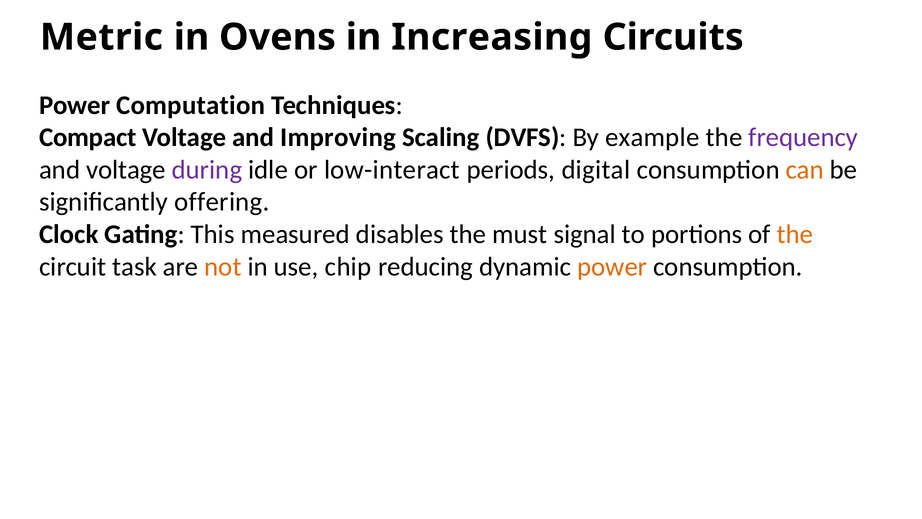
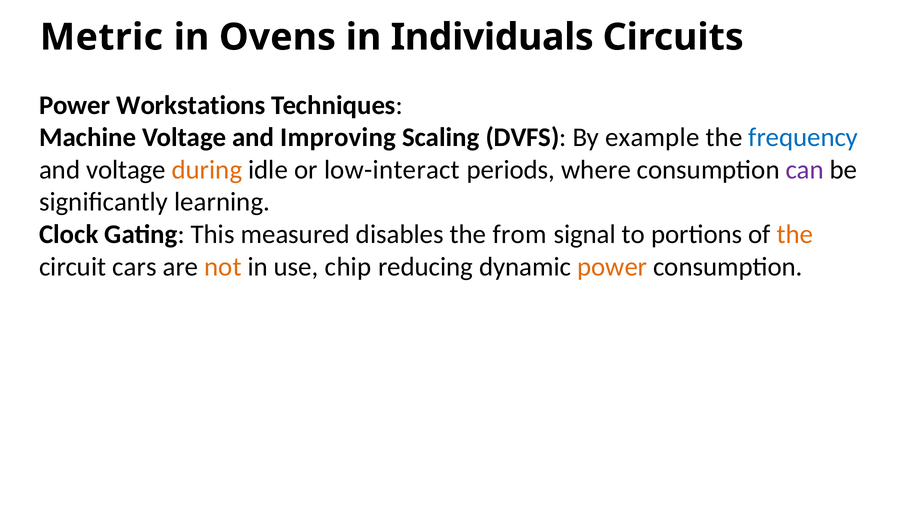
Increasing: Increasing -> Individuals
Computation: Computation -> Workstations
Compact: Compact -> Machine
frequency colour: purple -> blue
during colour: purple -> orange
digital: digital -> where
can colour: orange -> purple
offering: offering -> learning
must: must -> from
task: task -> cars
